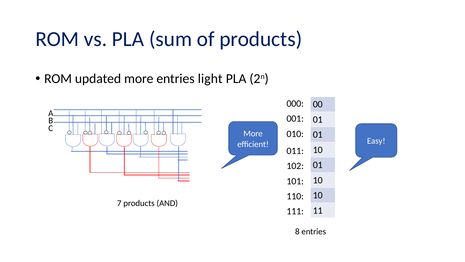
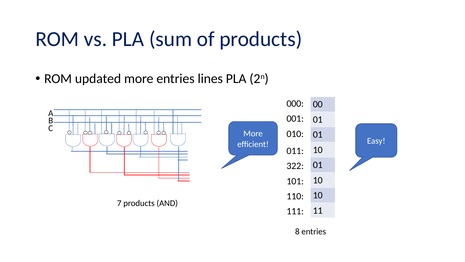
light: light -> lines
102: 102 -> 322
